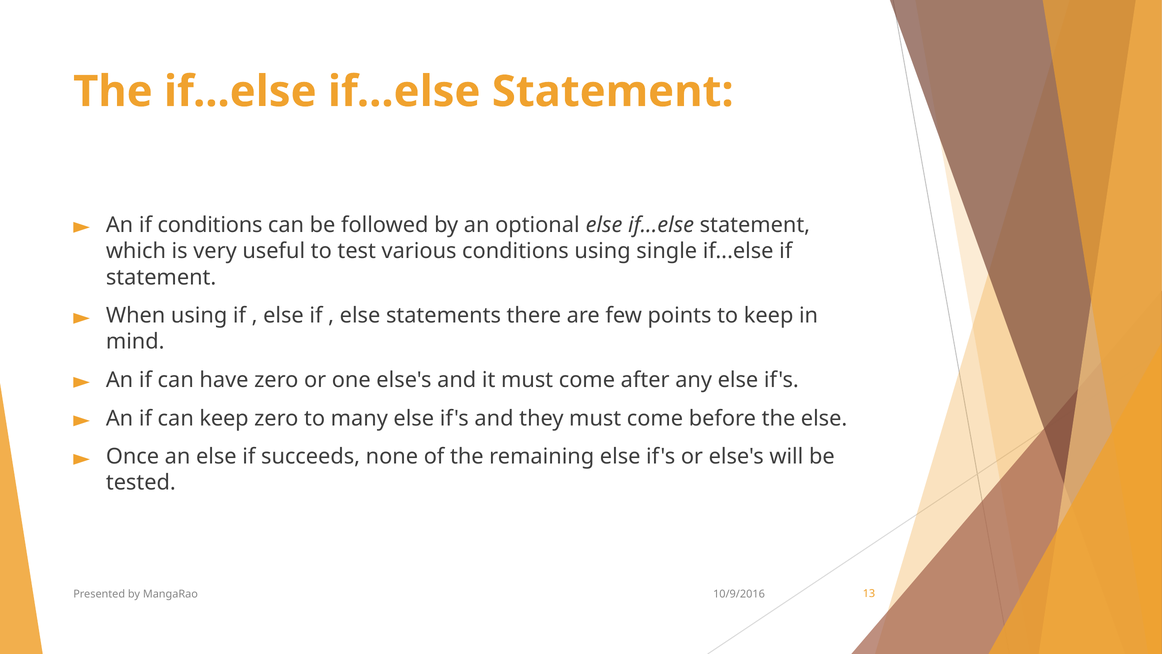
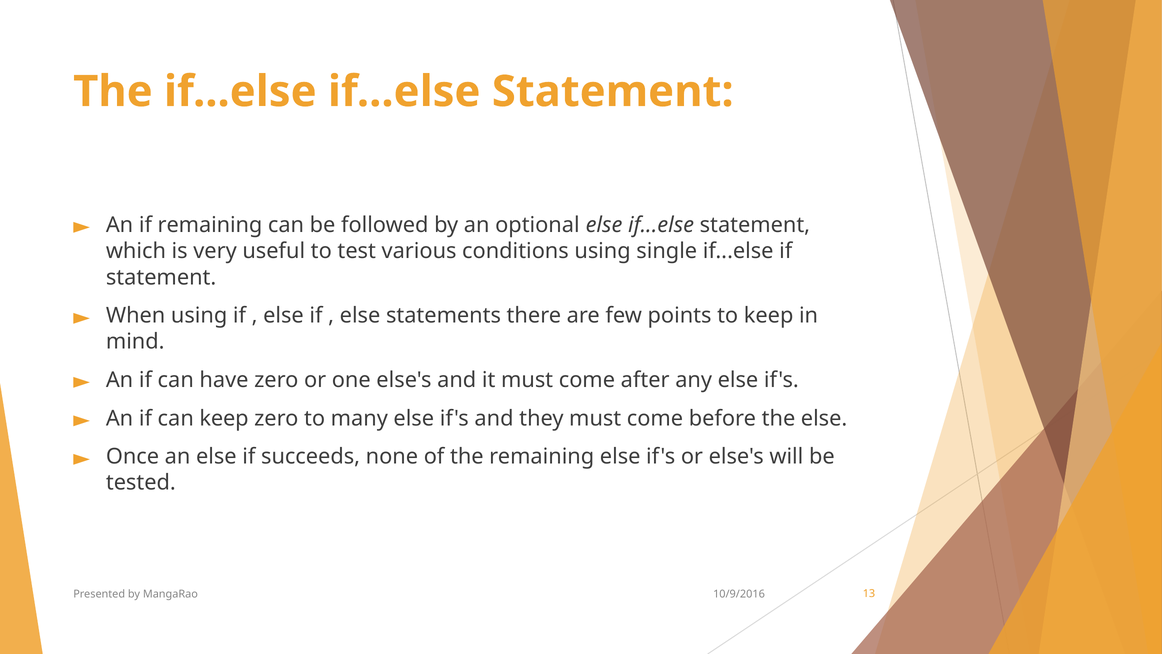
if conditions: conditions -> remaining
